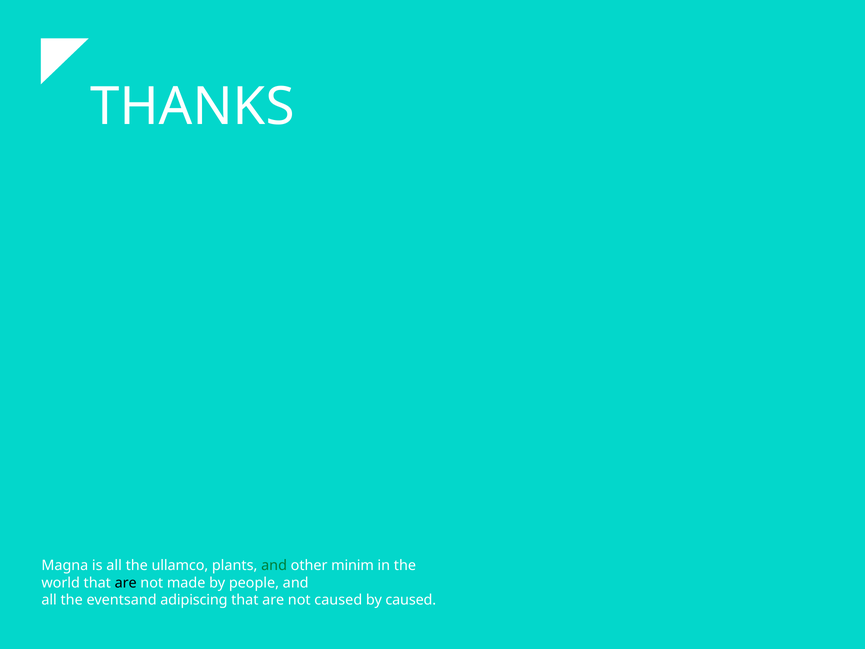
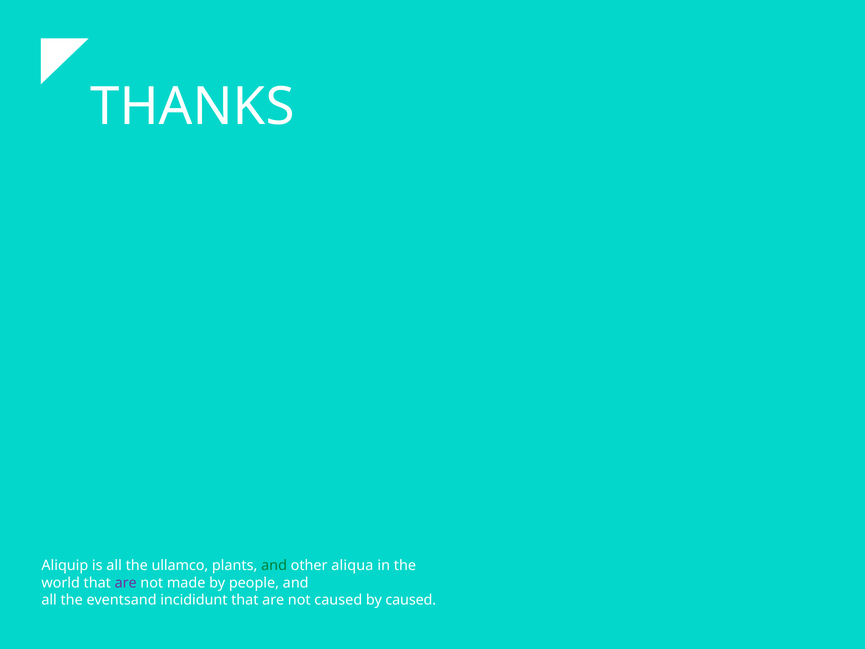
Magna: Magna -> Aliquip
minim: minim -> aliqua
are at (126, 583) colour: black -> purple
adipiscing: adipiscing -> incididunt
